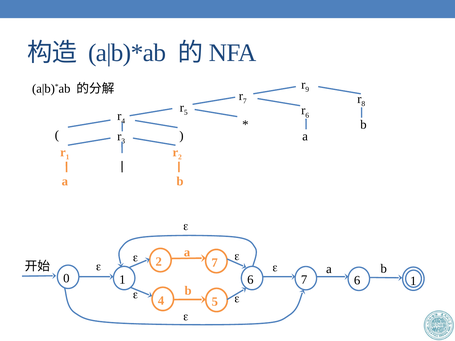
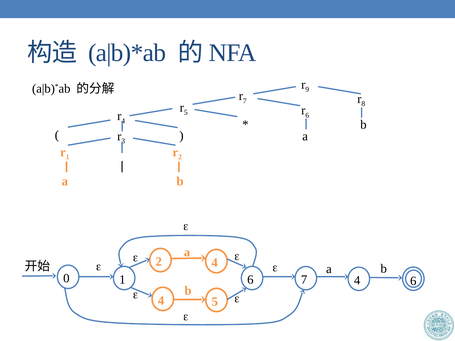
2 7: 7 -> 4
7 6: 6 -> 4
1 1: 1 -> 6
